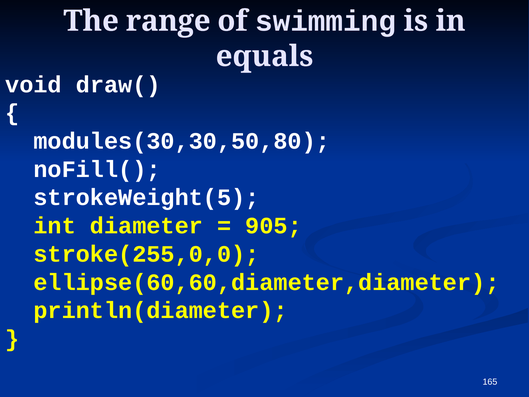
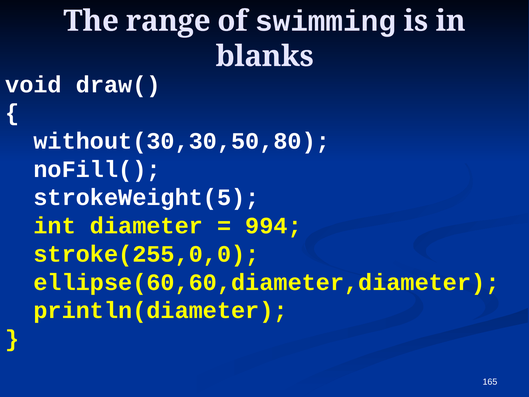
equals: equals -> blanks
modules(30,30,50,80: modules(30,30,50,80 -> without(30,30,50,80
905: 905 -> 994
